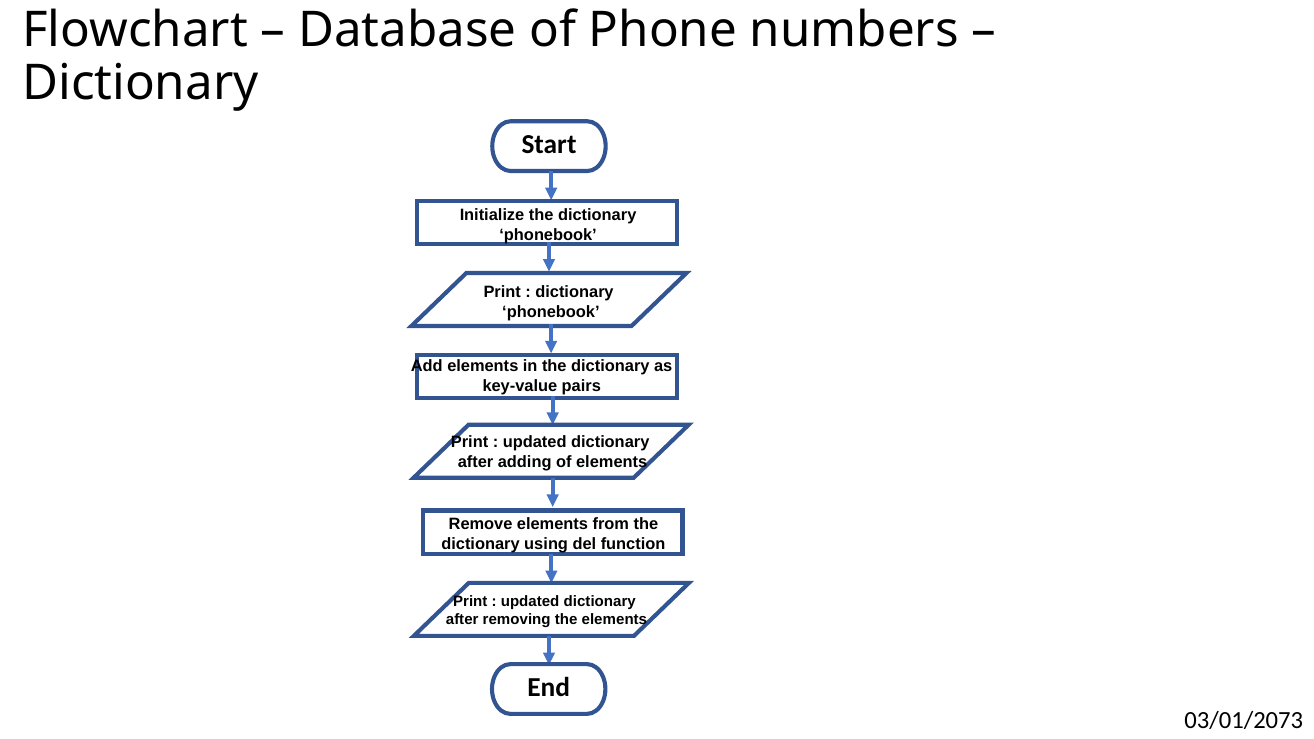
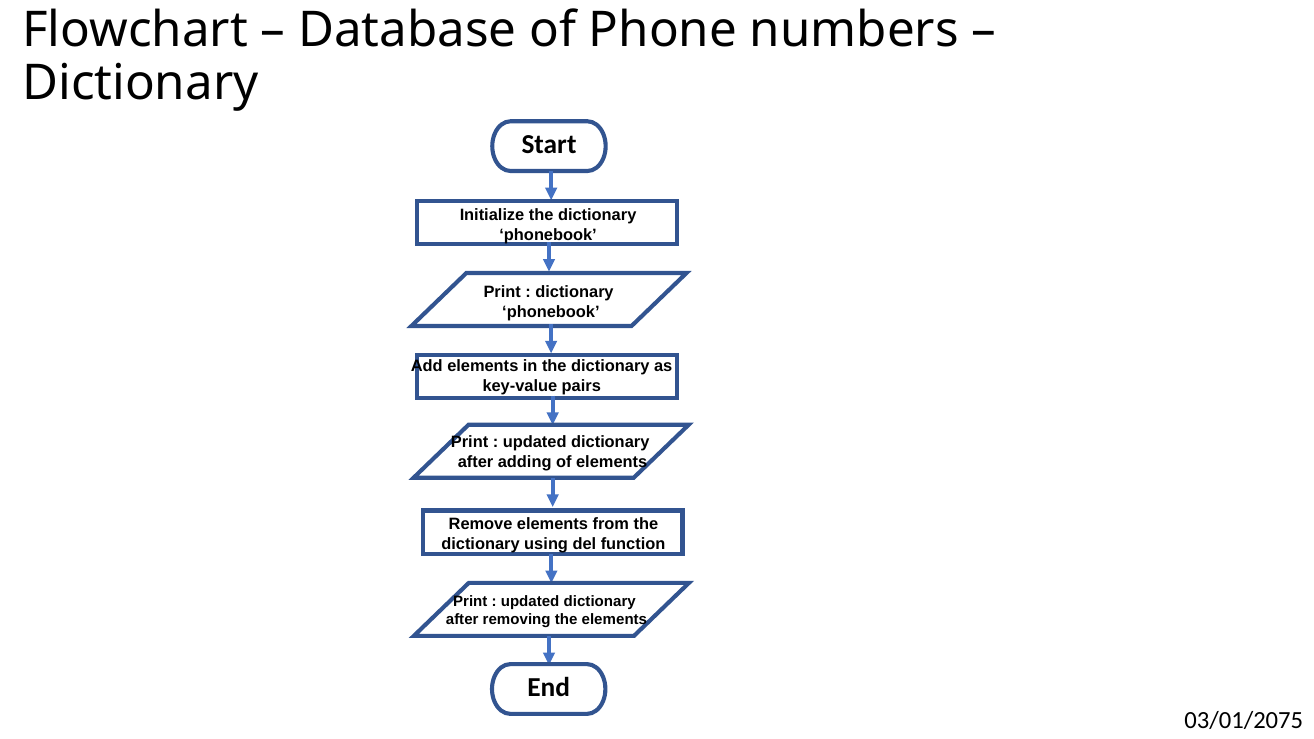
03/01/2073: 03/01/2073 -> 03/01/2075
